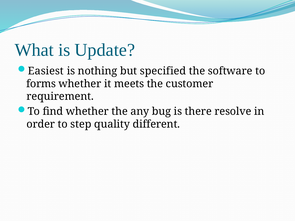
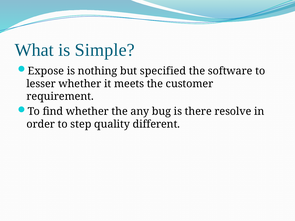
Update: Update -> Simple
Easiest: Easiest -> Expose
forms: forms -> lesser
